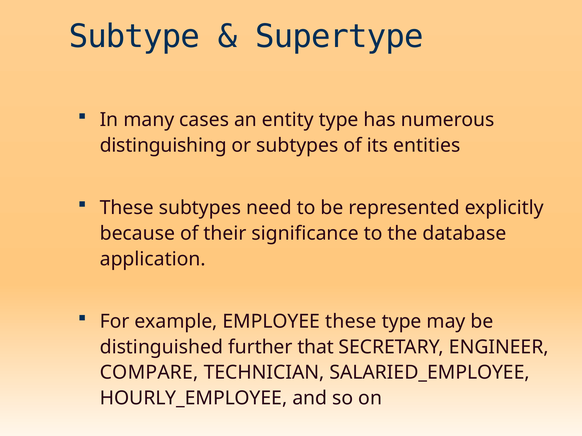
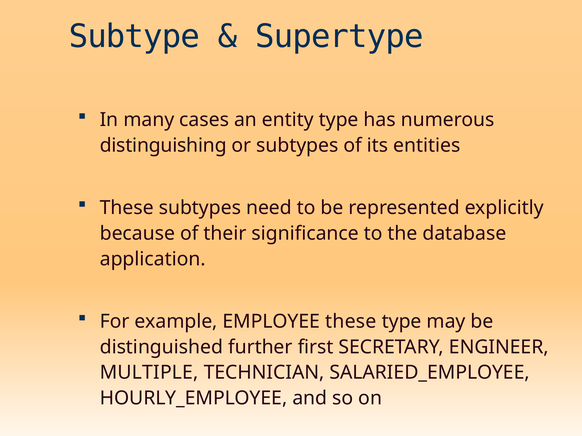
that: that -> first
COMPARE: COMPARE -> MULTIPLE
